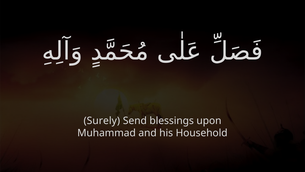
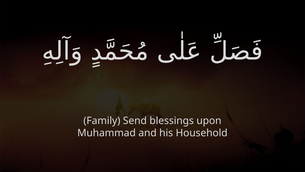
Surely: Surely -> Family
